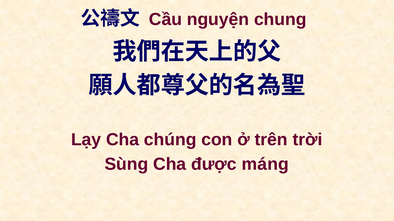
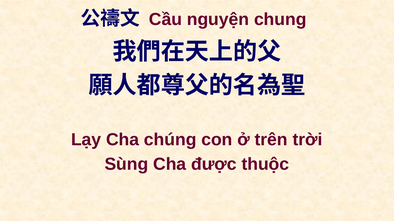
máng: máng -> thuộc
